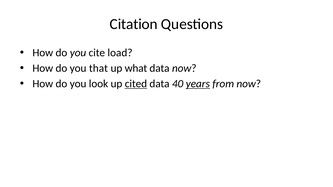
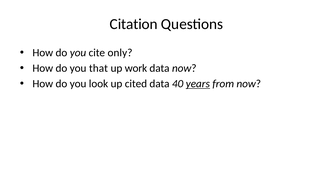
load: load -> only
what: what -> work
cited underline: present -> none
